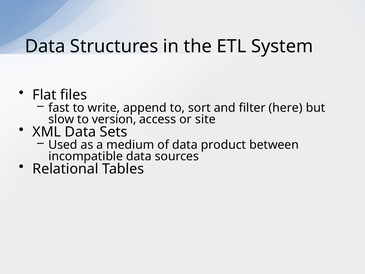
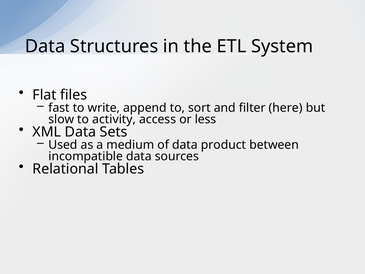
version: version -> activity
site: site -> less
